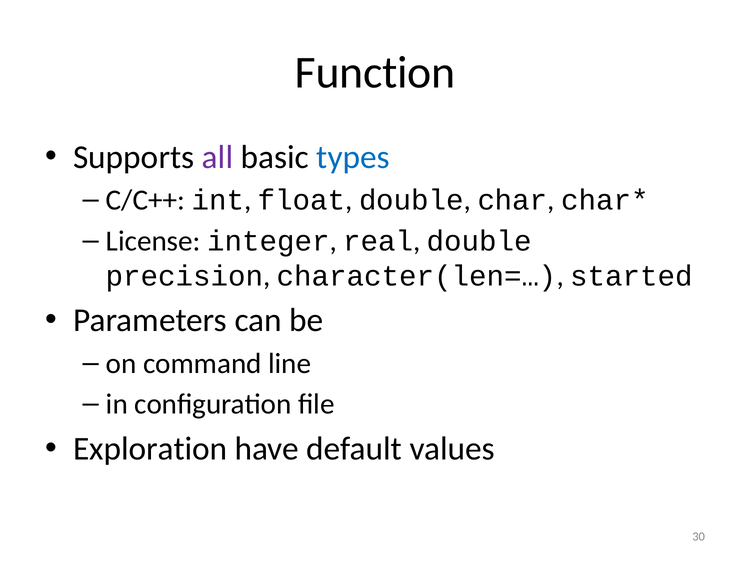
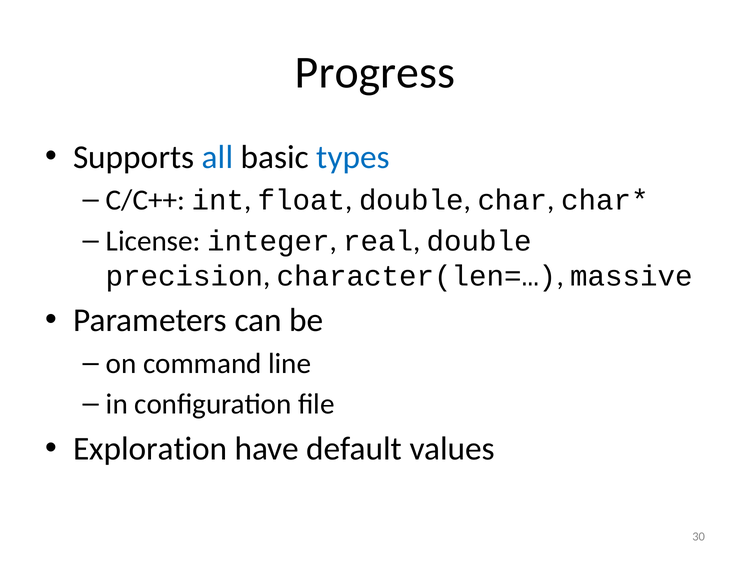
Function: Function -> Progress
all colour: purple -> blue
started: started -> massive
